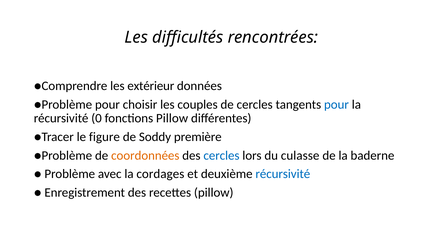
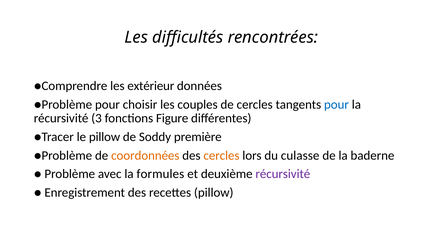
0: 0 -> 3
fonctions Pillow: Pillow -> Figure
le figure: figure -> pillow
cercles at (221, 156) colour: blue -> orange
cordages: cordages -> formules
récursivité at (283, 174) colour: blue -> purple
